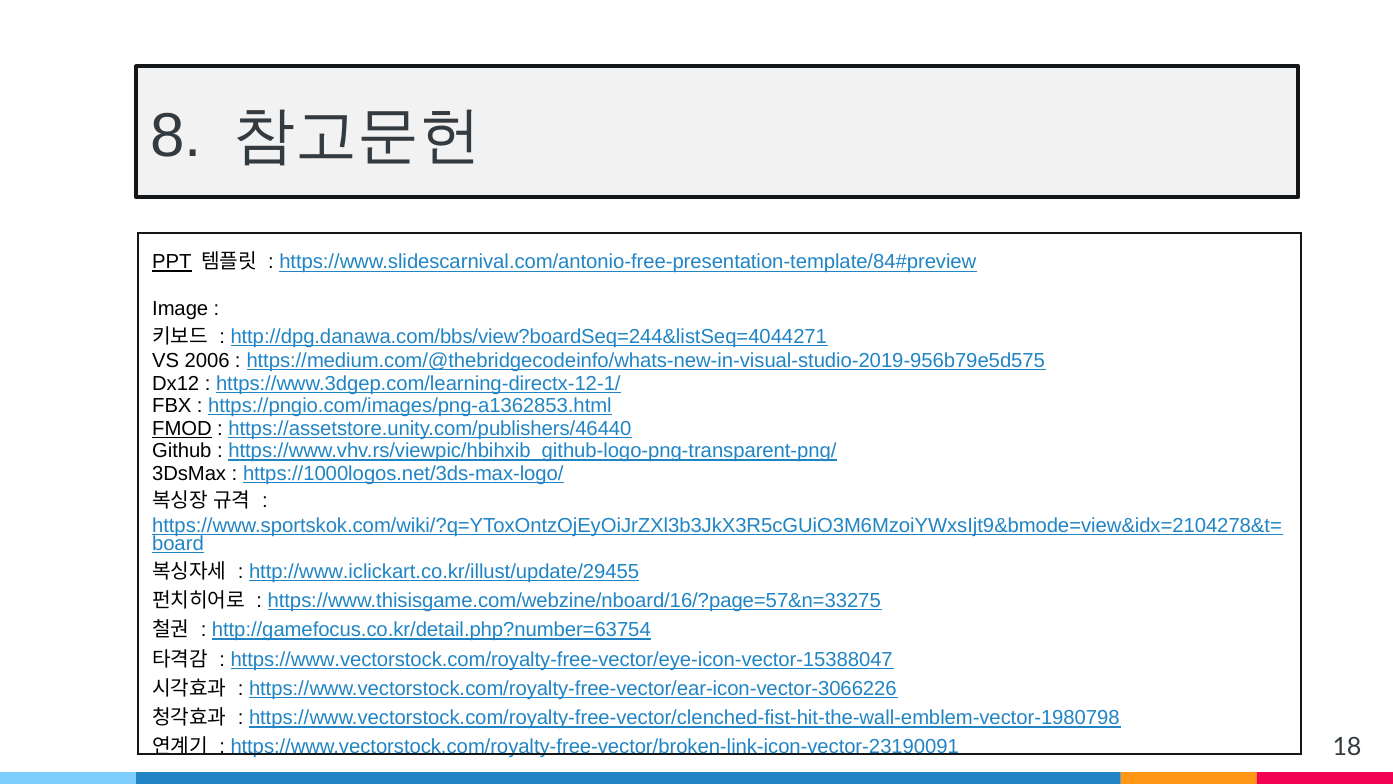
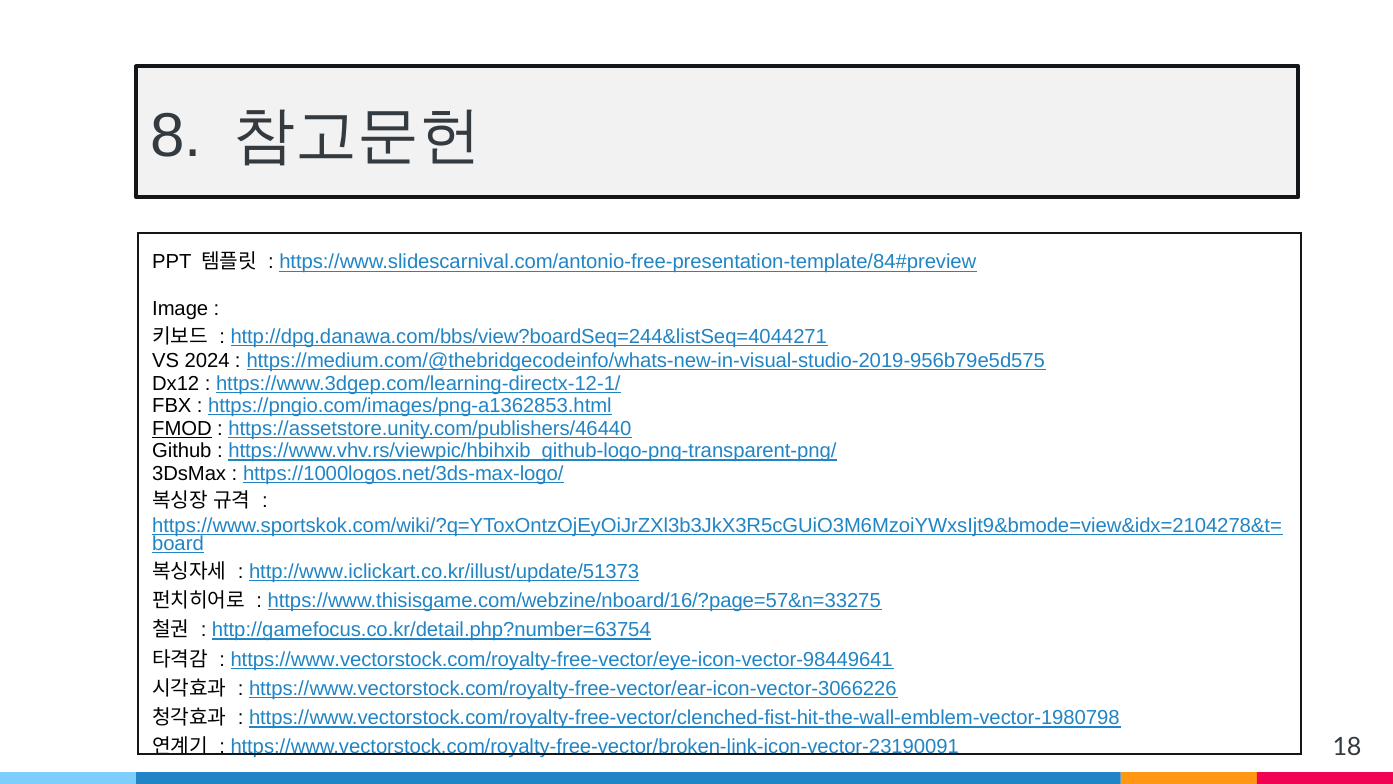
PPT underline: present -> none
2006: 2006 -> 2024
http://www.iclickart.co.kr/illust/update/29455: http://www.iclickart.co.kr/illust/update/29455 -> http://www.iclickart.co.kr/illust/update/51373
https://www.vectorstock.com/royalty-free-vector/eye-icon-vector-15388047: https://www.vectorstock.com/royalty-free-vector/eye-icon-vector-15388047 -> https://www.vectorstock.com/royalty-free-vector/eye-icon-vector-98449641
